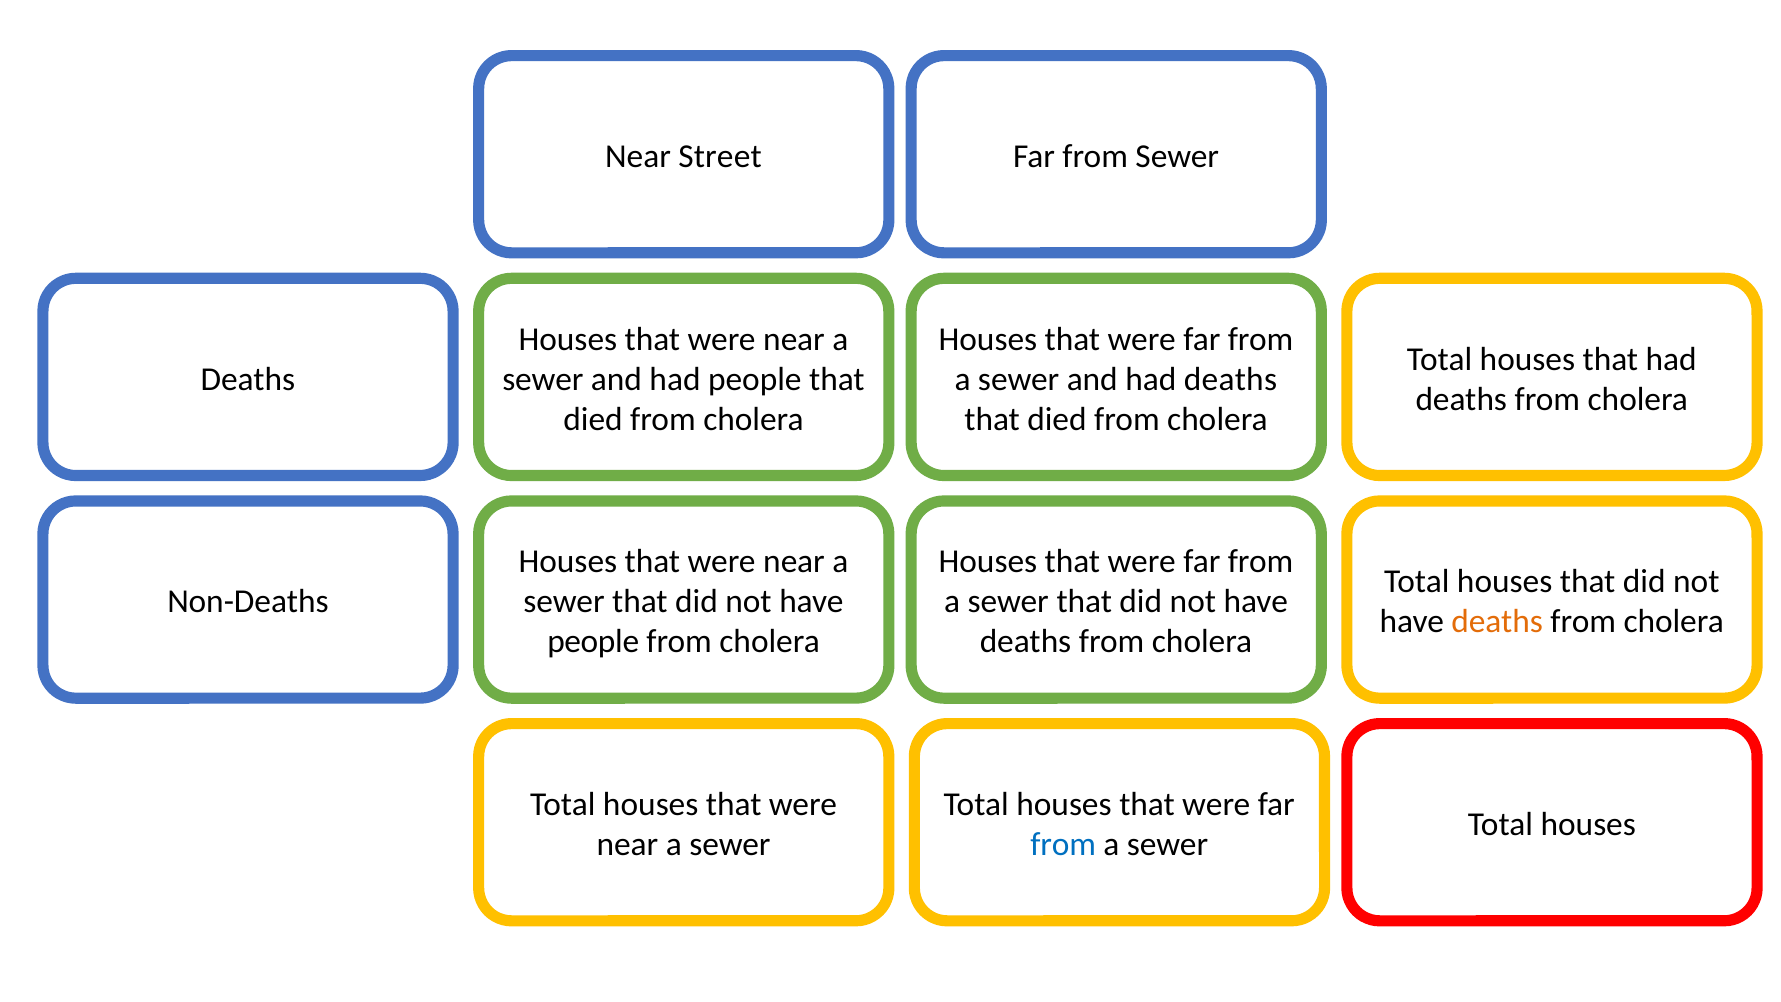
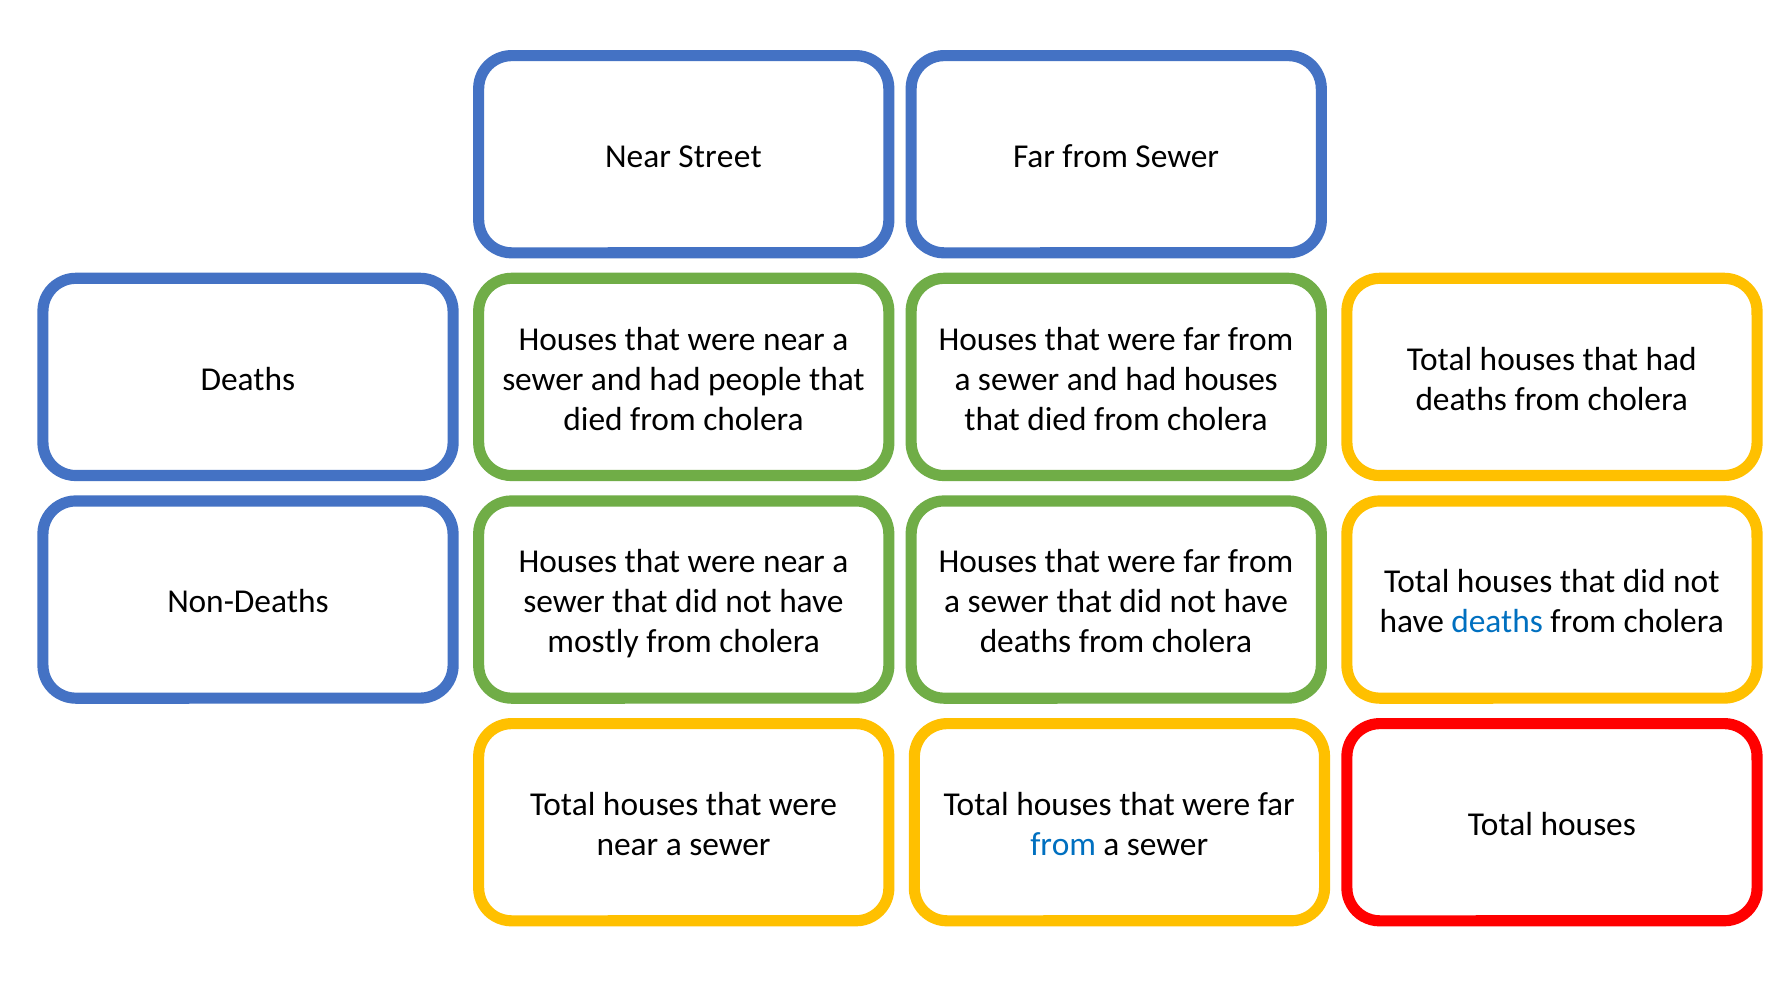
and had deaths: deaths -> houses
deaths at (1497, 622) colour: orange -> blue
people at (593, 642): people -> mostly
